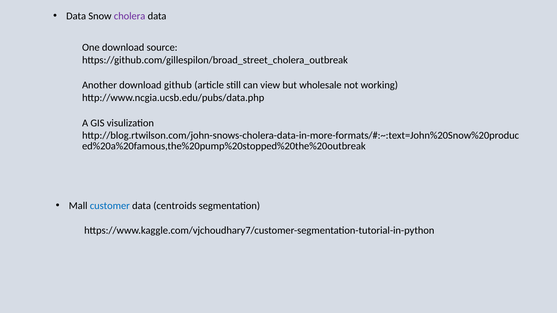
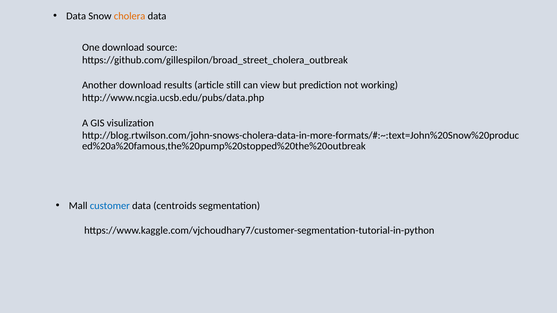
cholera colour: purple -> orange
github: github -> results
wholesale: wholesale -> prediction
